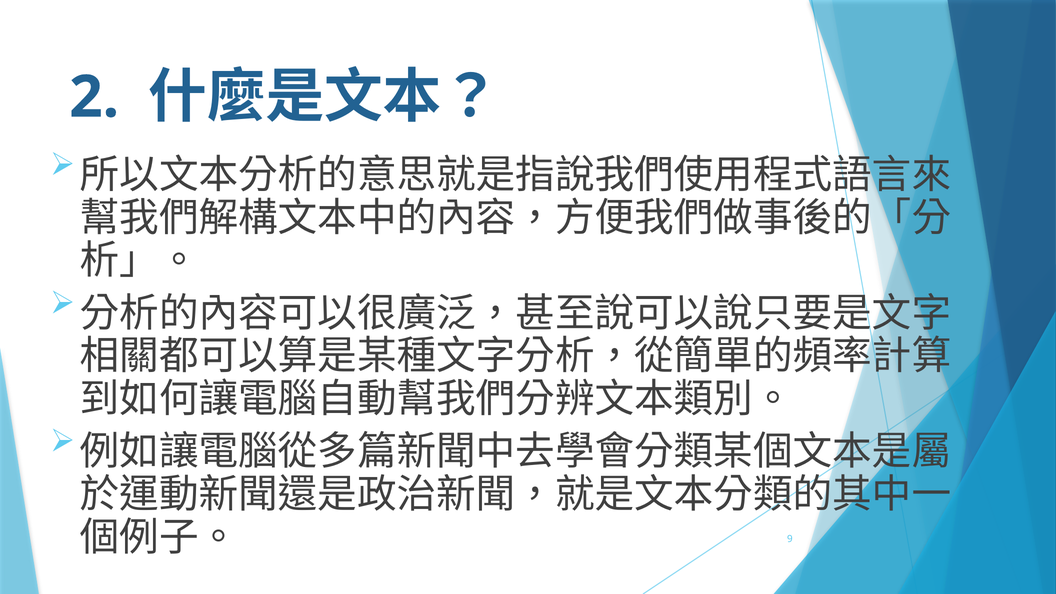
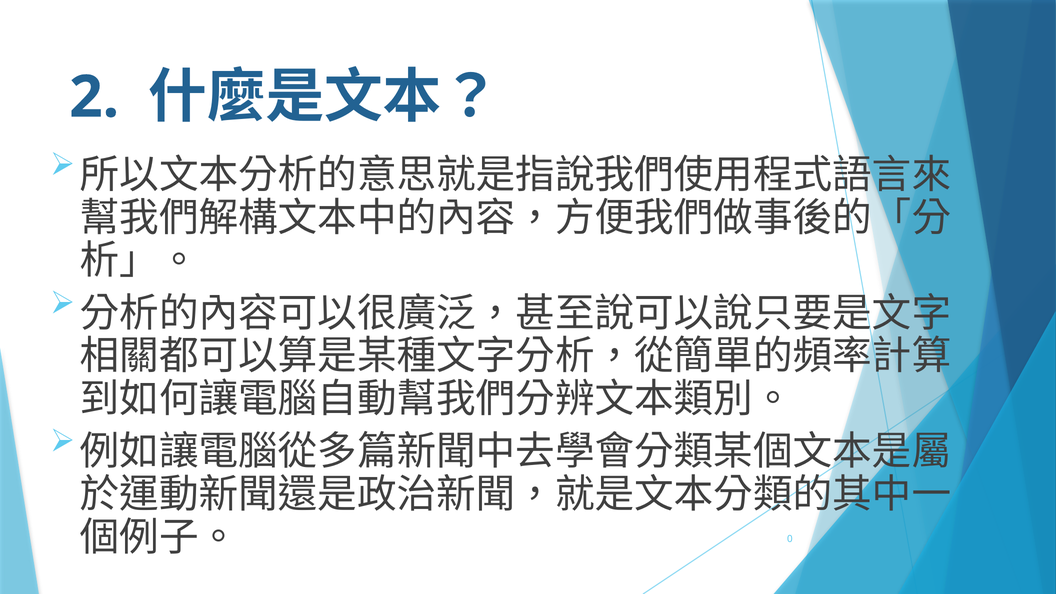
9: 9 -> 0
